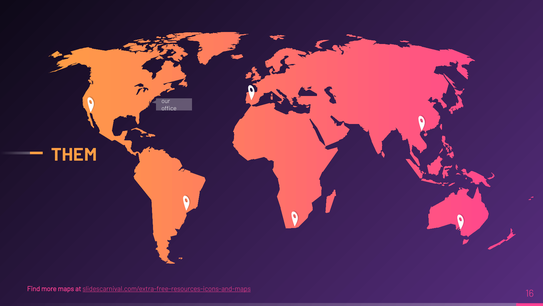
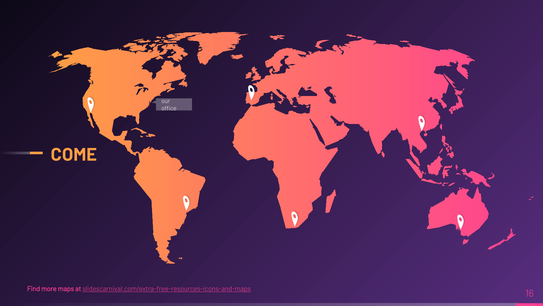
THEM: THEM -> COME
